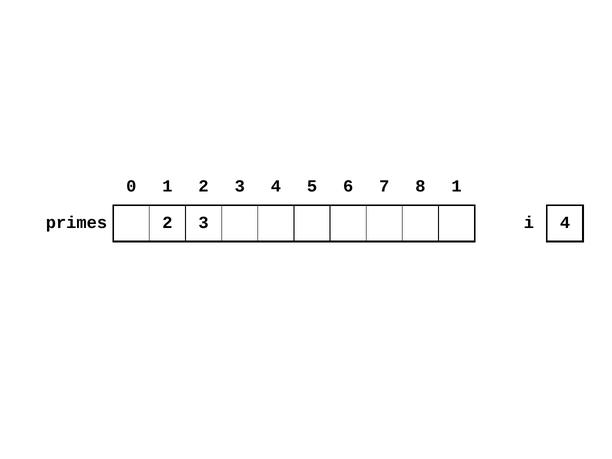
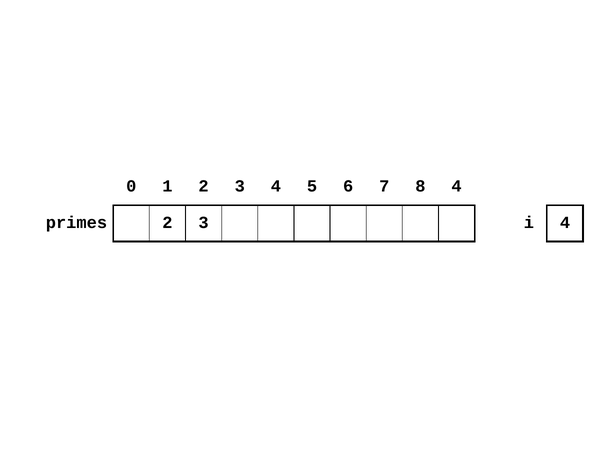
8 1: 1 -> 4
